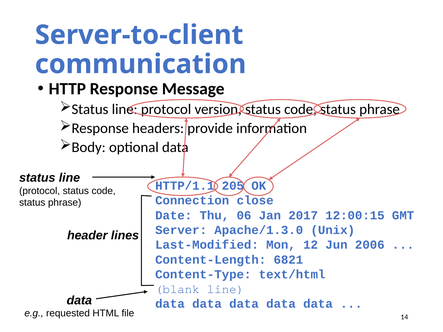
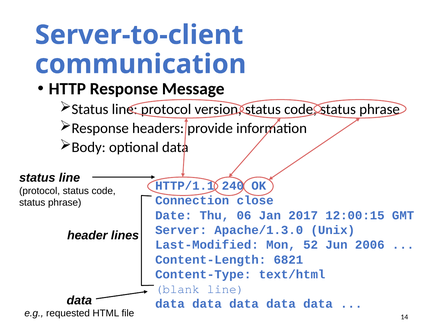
205: 205 -> 240
12: 12 -> 52
